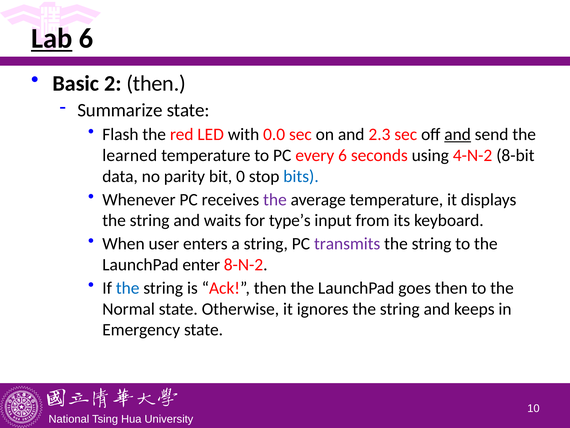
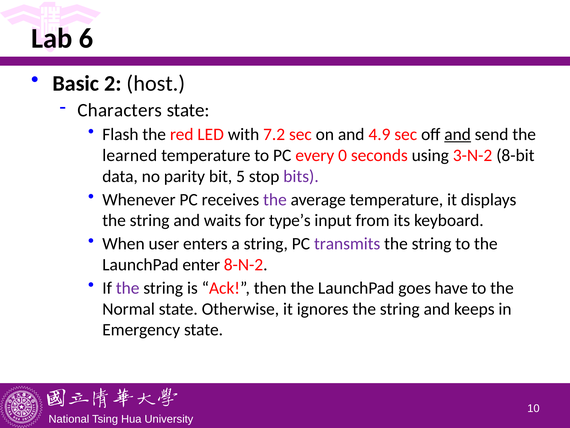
Lab underline: present -> none
2 then: then -> host
Summarize: Summarize -> Characters
0.0: 0.0 -> 7.2
2.3: 2.3 -> 4.9
every 6: 6 -> 0
4-N-2: 4-N-2 -> 3-N-2
0: 0 -> 5
bits colour: blue -> purple
the at (128, 288) colour: blue -> purple
goes then: then -> have
